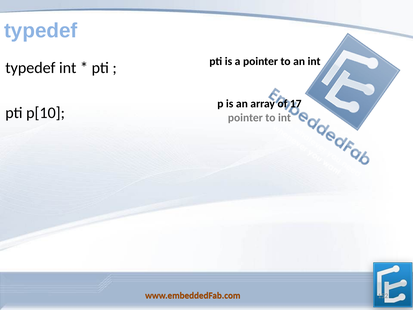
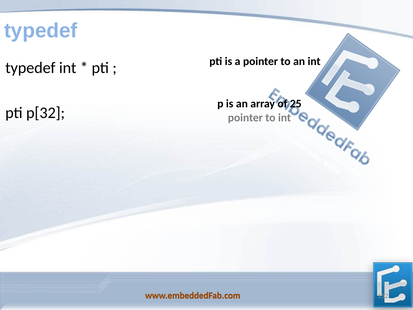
17: 17 -> 25
p[10: p[10 -> p[32
